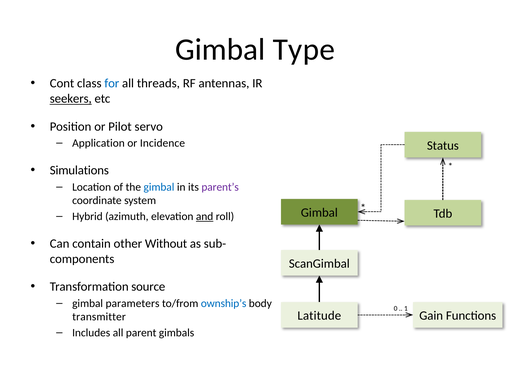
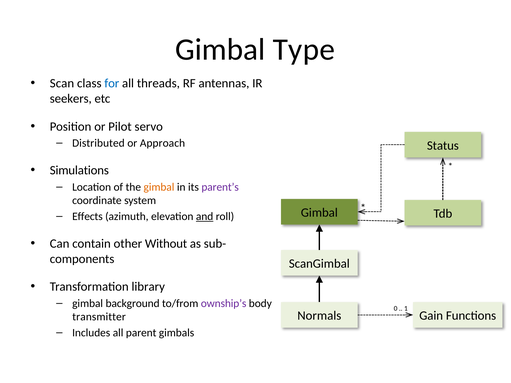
Cont: Cont -> Scan
seekers underline: present -> none
Application: Application -> Distributed
Incidence: Incidence -> Approach
gimbal at (159, 187) colour: blue -> orange
Hybrid: Hybrid -> Effects
source: source -> library
parameters: parameters -> background
ownship’s colour: blue -> purple
Latitude: Latitude -> Normals
